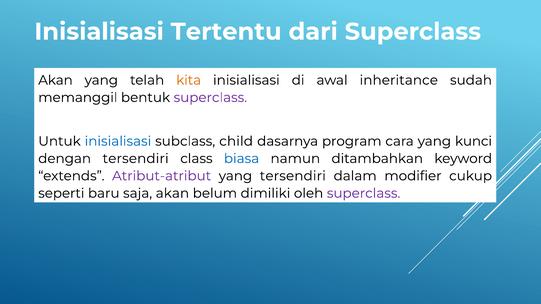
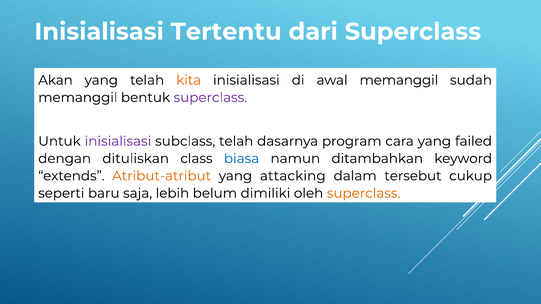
awal inheritance: inheritance -> memanggil
inisialisasi at (118, 141) colour: blue -> purple
subclass child: child -> telah
kunci: kunci -> failed
dengan tersendiri: tersendiri -> dituliskan
Atribut-atribut colour: purple -> orange
yang tersendiri: tersendiri -> attacking
modifier: modifier -> tersebut
saja akan: akan -> lebih
superclass at (364, 193) colour: purple -> orange
